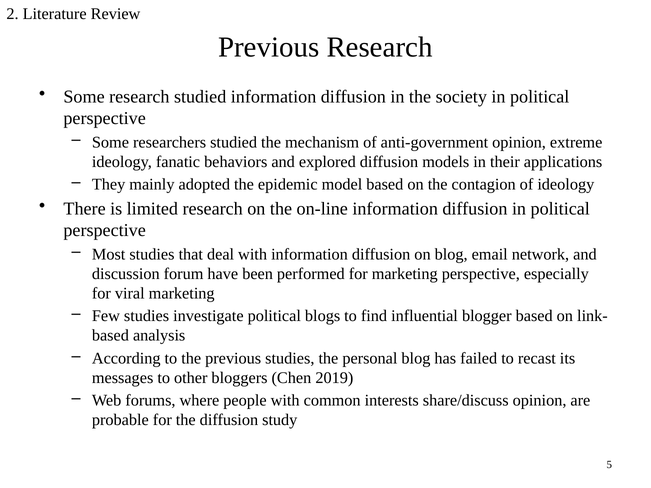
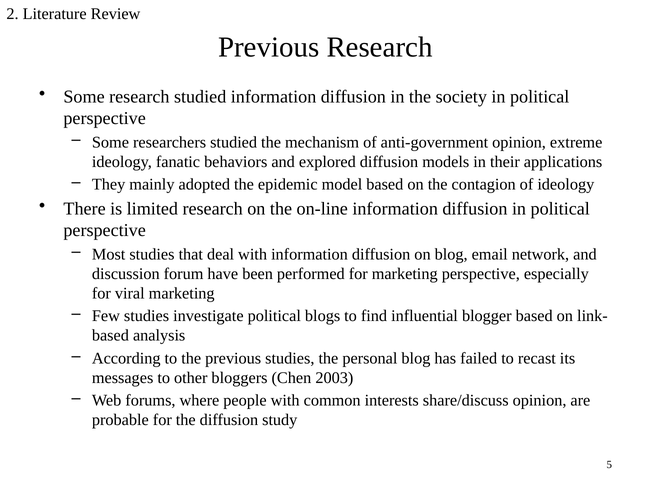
2019: 2019 -> 2003
